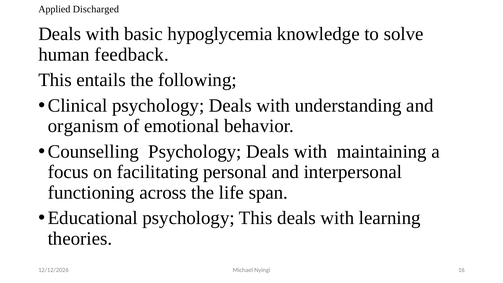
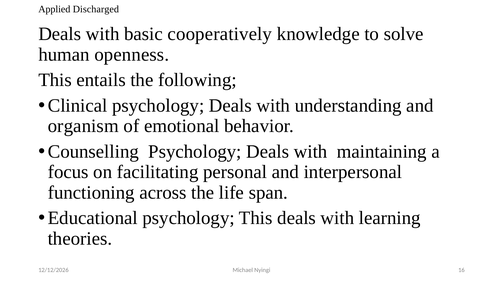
hypoglycemia: hypoglycemia -> cooperatively
feedback: feedback -> openness
